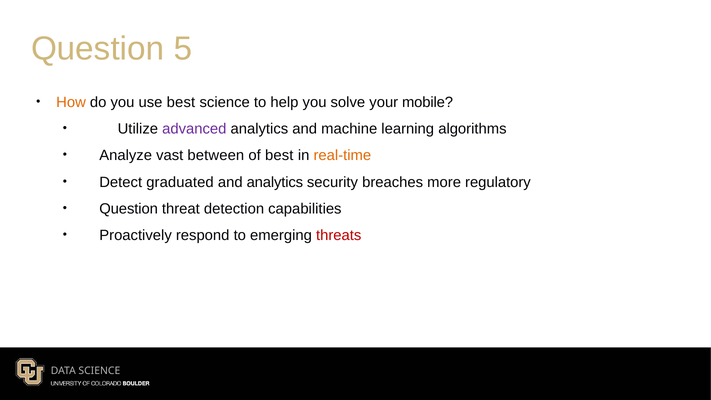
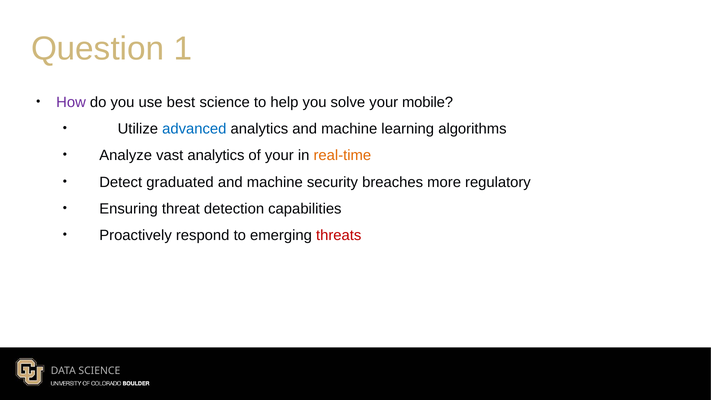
5: 5 -> 1
How colour: orange -> purple
advanced colour: purple -> blue
vast between: between -> analytics
of best: best -> your
analytics at (275, 182): analytics -> machine
Question at (129, 209): Question -> Ensuring
